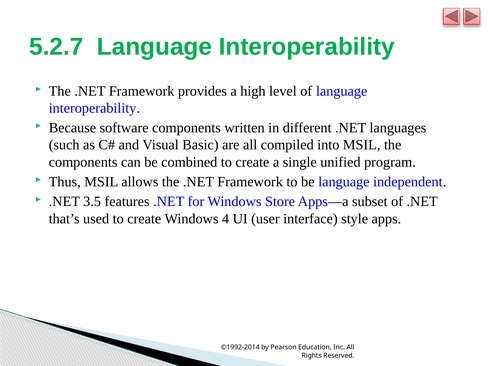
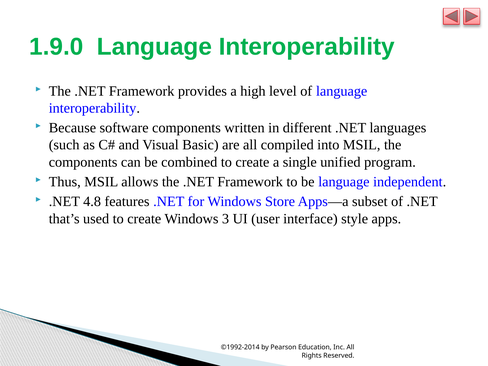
5.2.7: 5.2.7 -> 1.9.0
3.5: 3.5 -> 4.8
4: 4 -> 3
